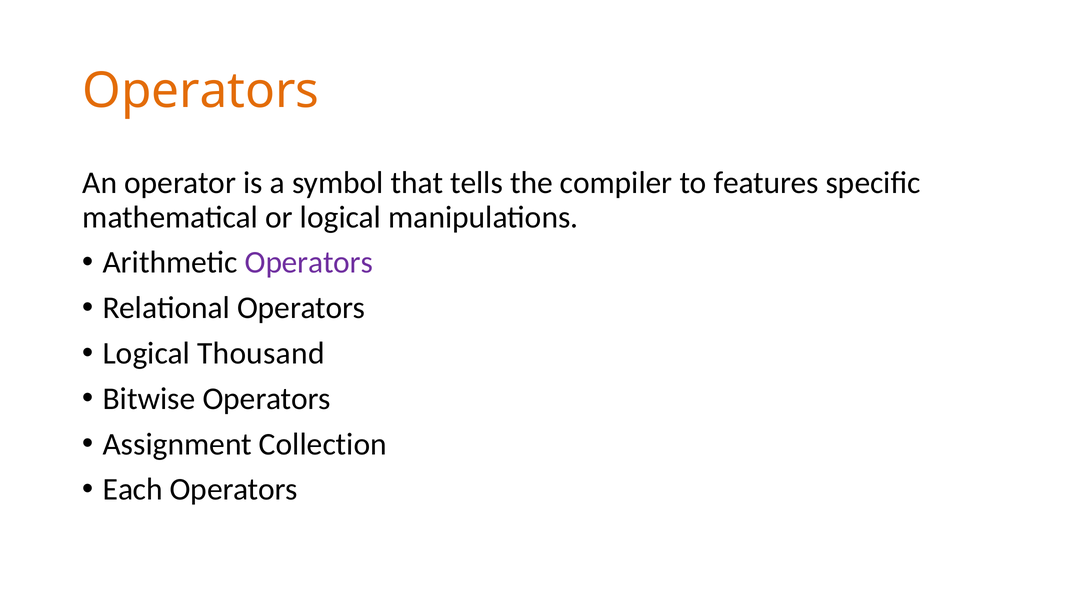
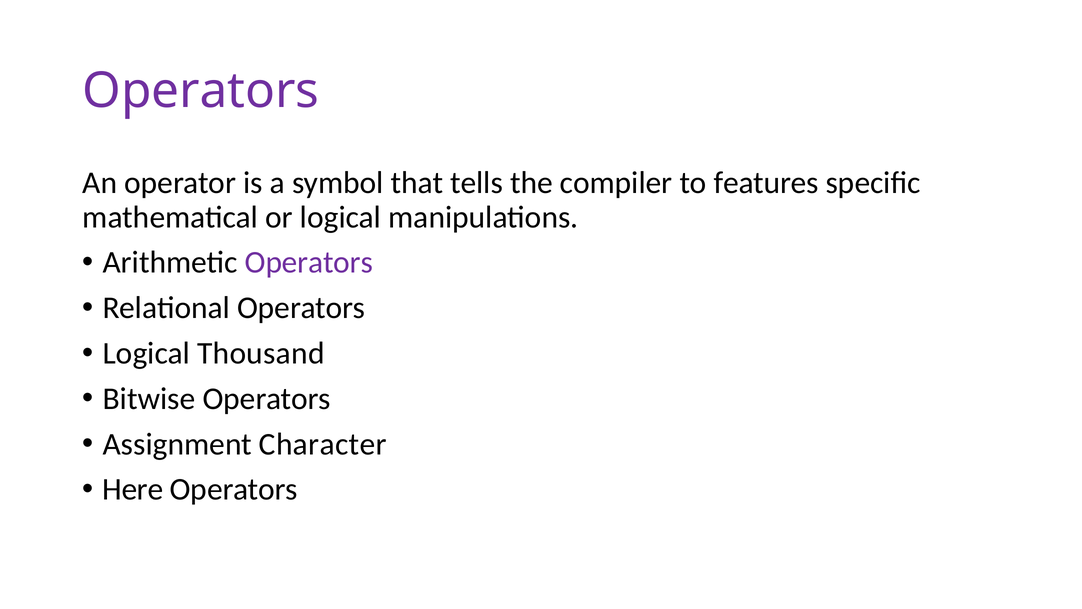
Operators at (201, 91) colour: orange -> purple
Collection: Collection -> Character
Each: Each -> Here
